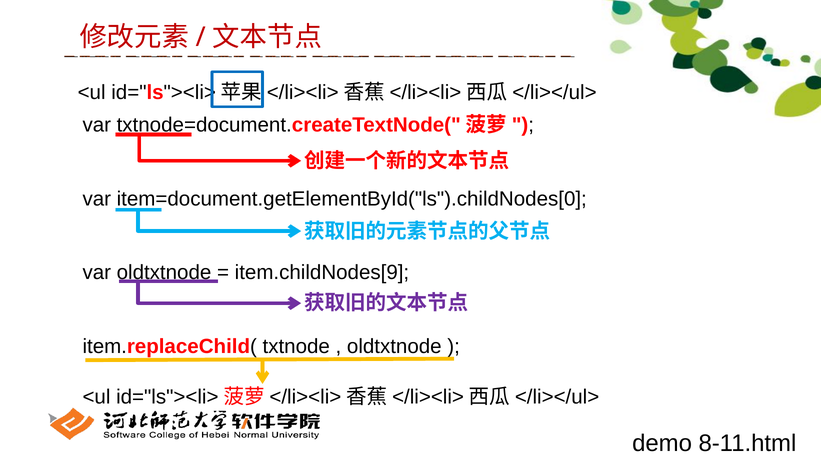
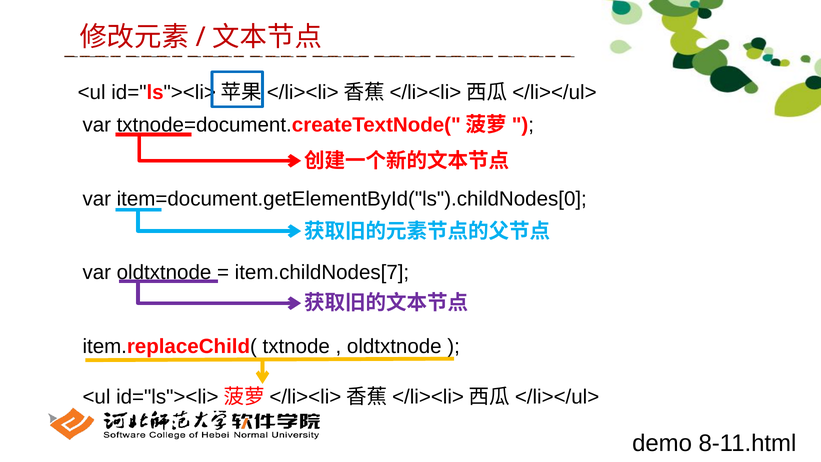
item.childNodes[9: item.childNodes[9 -> item.childNodes[7
